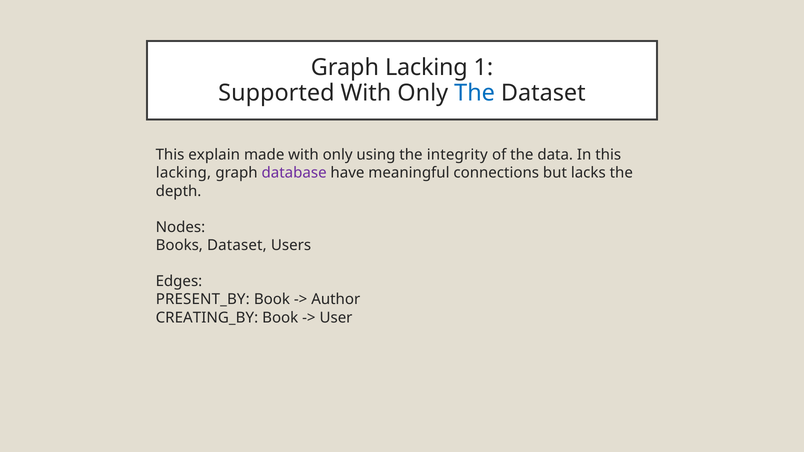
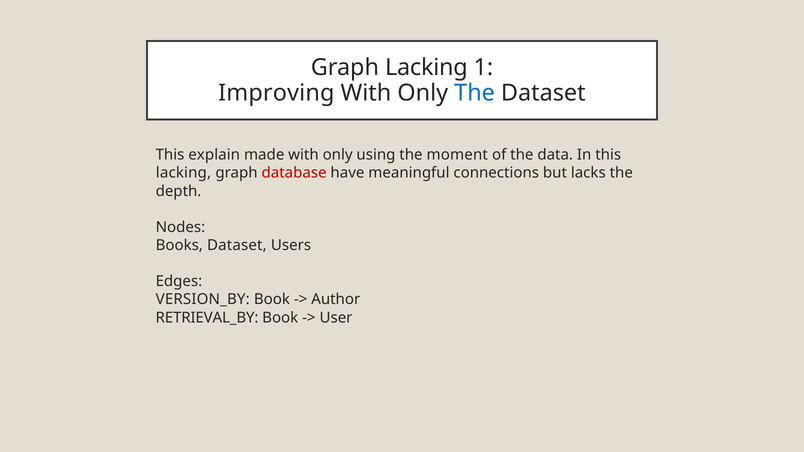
Supported: Supported -> Improving
integrity: integrity -> moment
database colour: purple -> red
PRESENT_BY: PRESENT_BY -> VERSION_BY
CREATING_BY: CREATING_BY -> RETRIEVAL_BY
